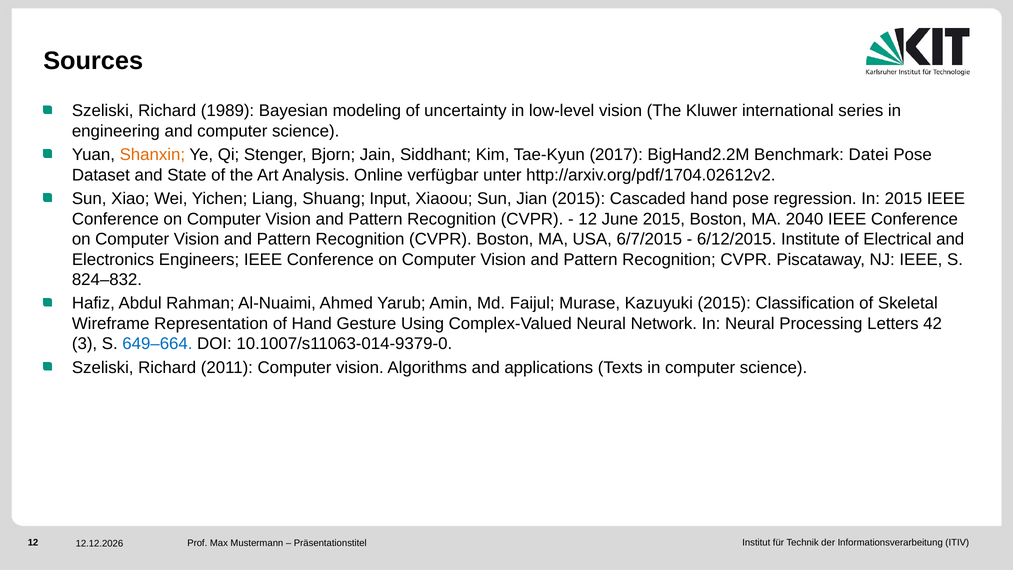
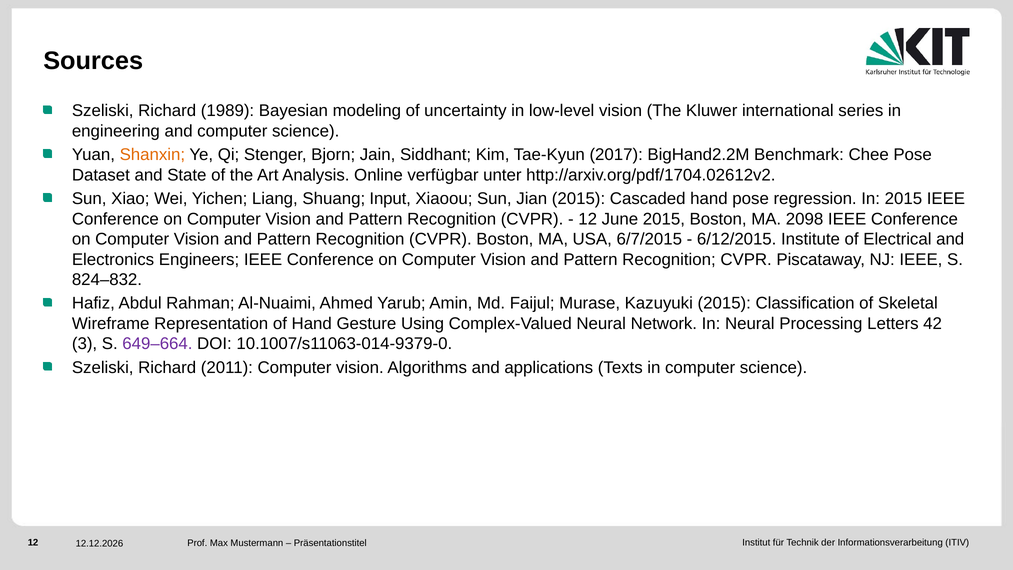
Datei: Datei -> Chee
2040: 2040 -> 2098
649–664 colour: blue -> purple
